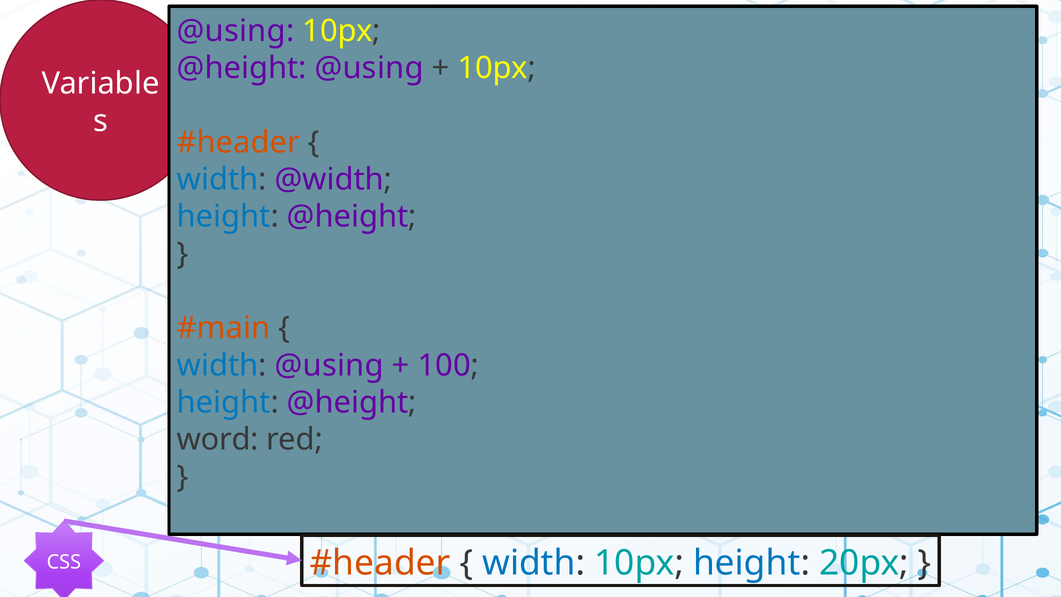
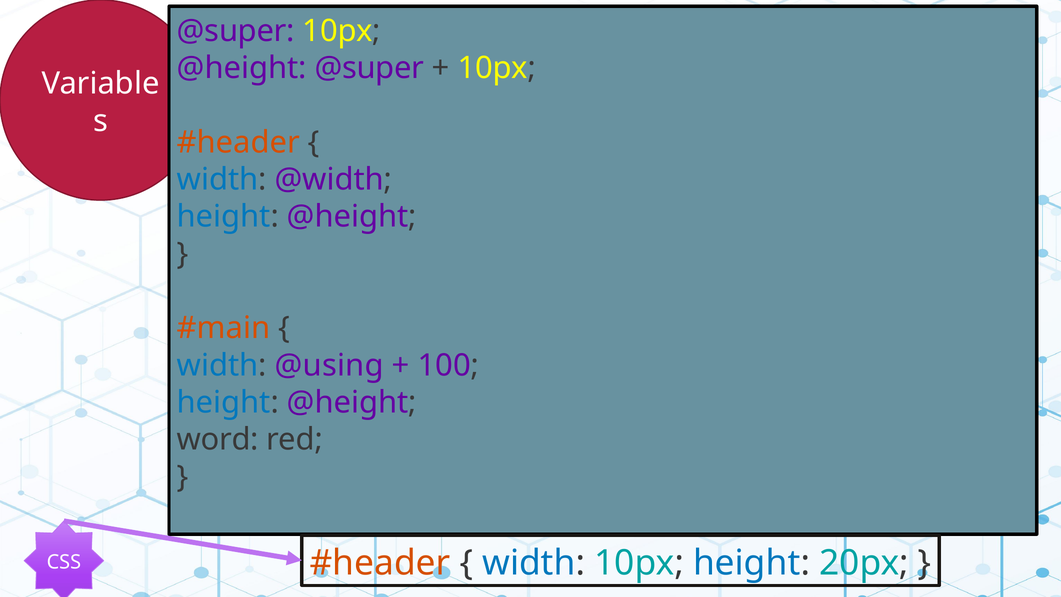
@using at (236, 31): @using -> @super
@height @using: @using -> @super
